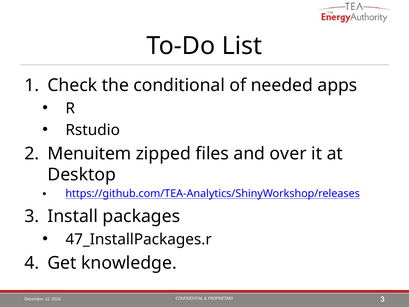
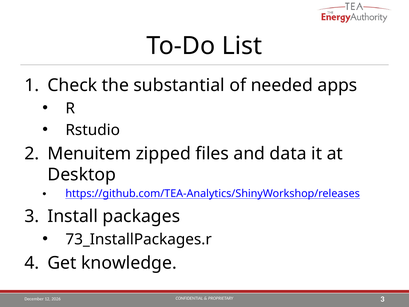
conditional: conditional -> substantial
over: over -> data
47_InstallPackages.r: 47_InstallPackages.r -> 73_InstallPackages.r
